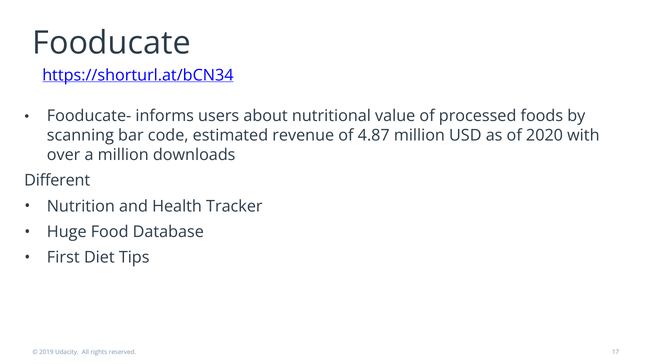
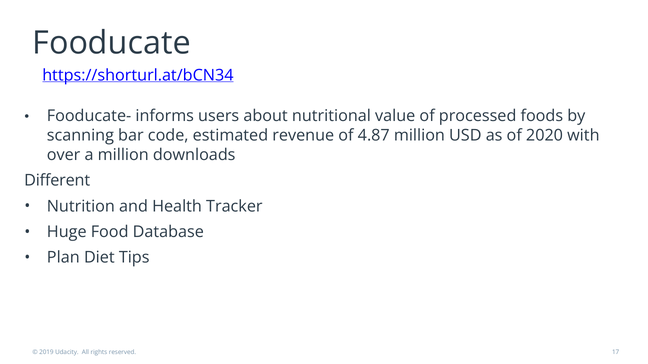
First: First -> Plan
